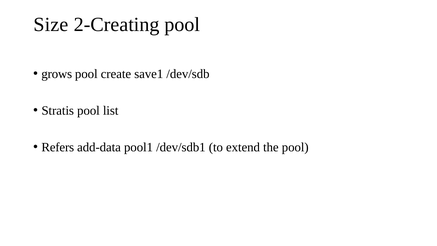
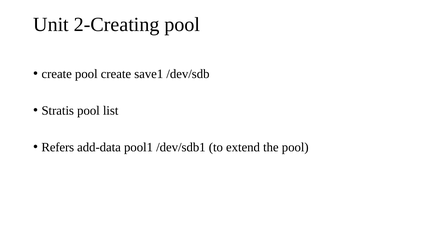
Size: Size -> Unit
grows at (57, 74): grows -> create
